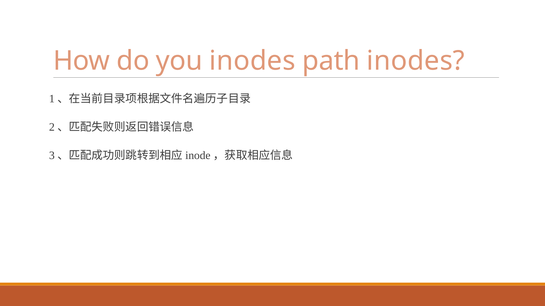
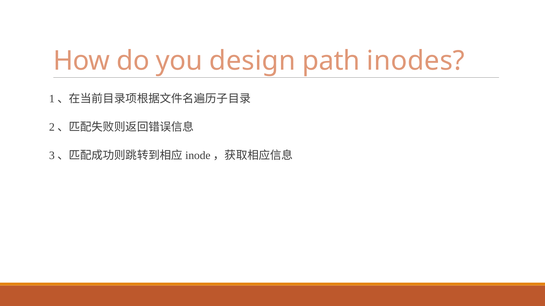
you inodes: inodes -> design
